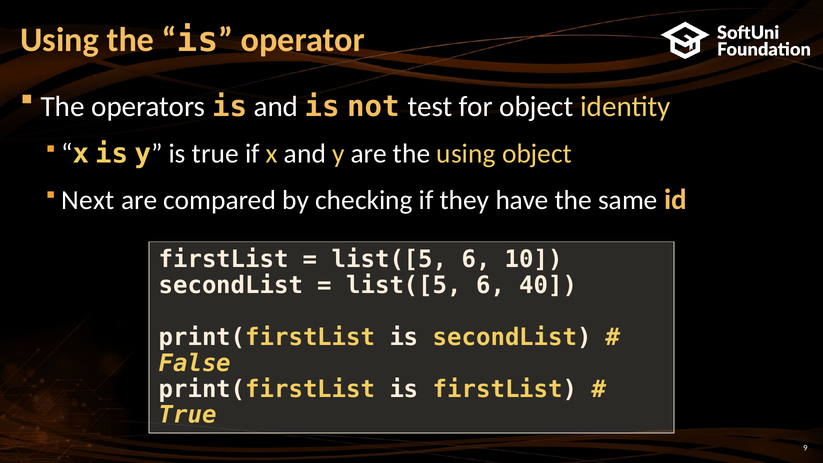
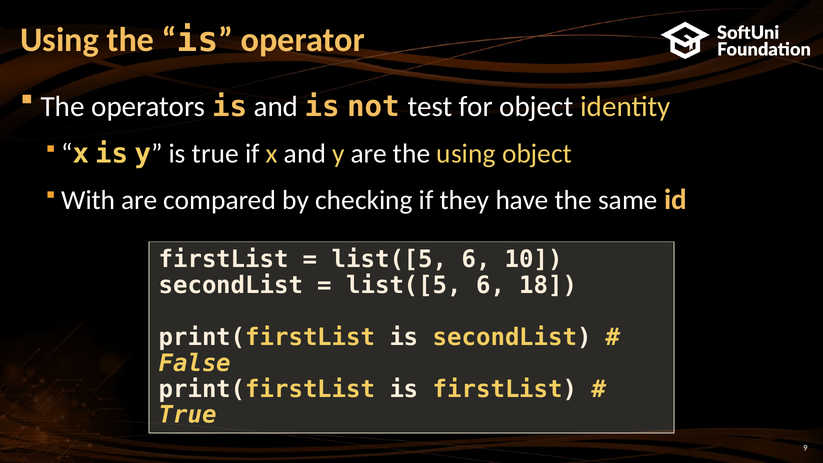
Next: Next -> With
40: 40 -> 18
